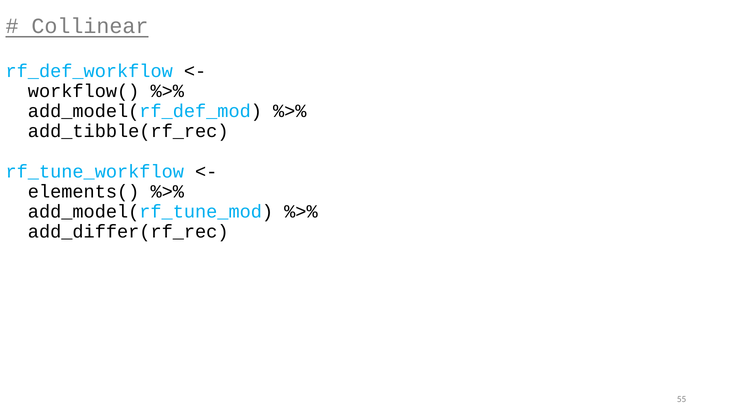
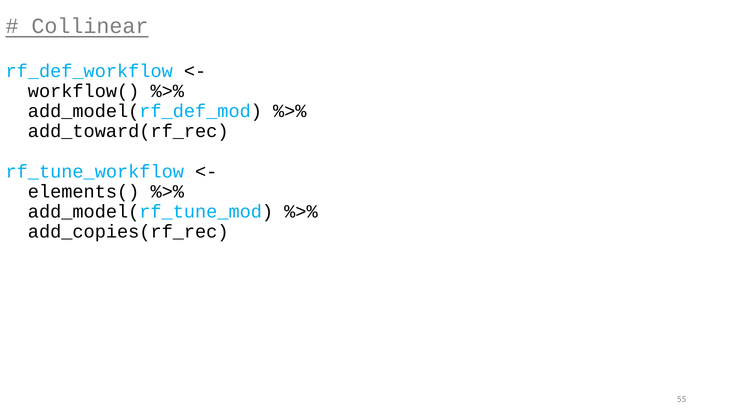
add_tibble(rf_rec: add_tibble(rf_rec -> add_toward(rf_rec
add_differ(rf_rec: add_differ(rf_rec -> add_copies(rf_rec
